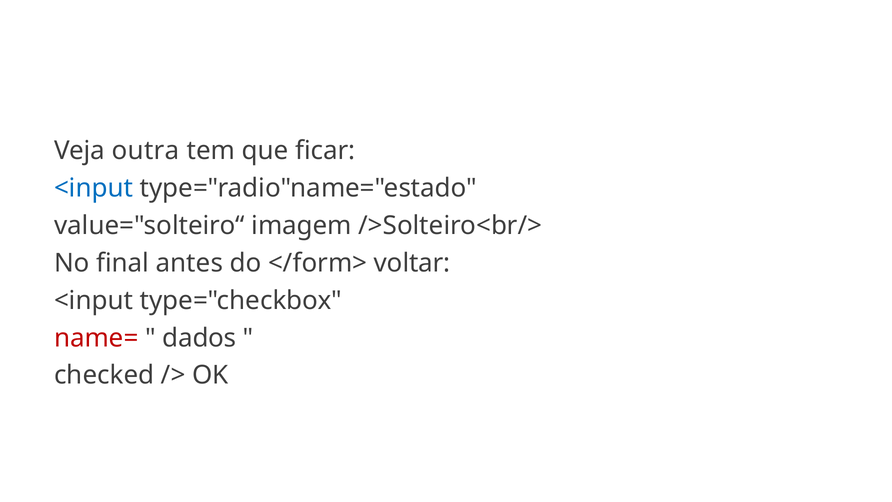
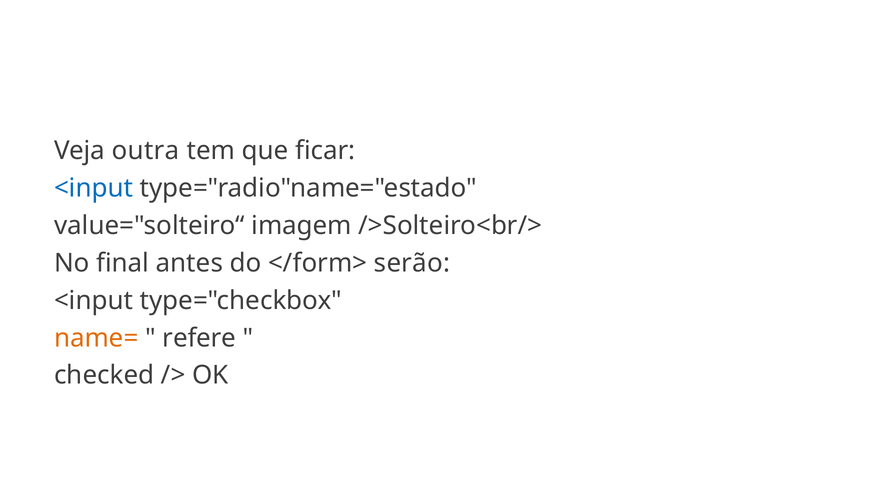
voltar: voltar -> serão
name= colour: red -> orange
dados: dados -> refere
